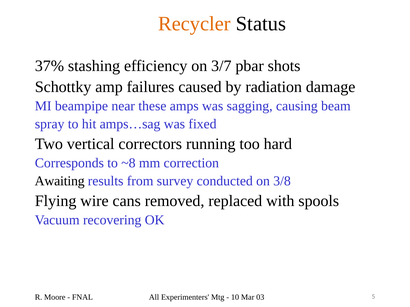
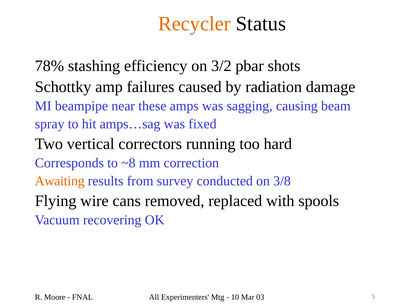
37%: 37% -> 78%
3/7: 3/7 -> 3/2
Awaiting colour: black -> orange
